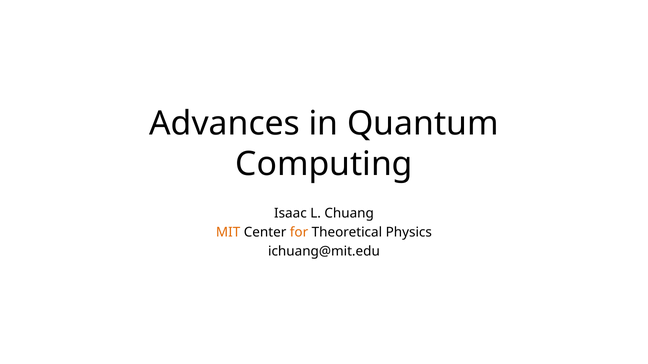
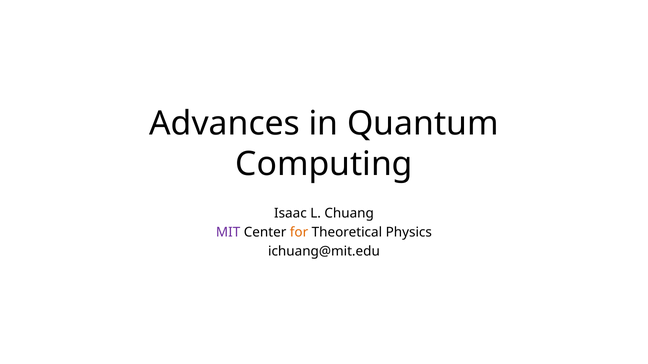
MIT colour: orange -> purple
